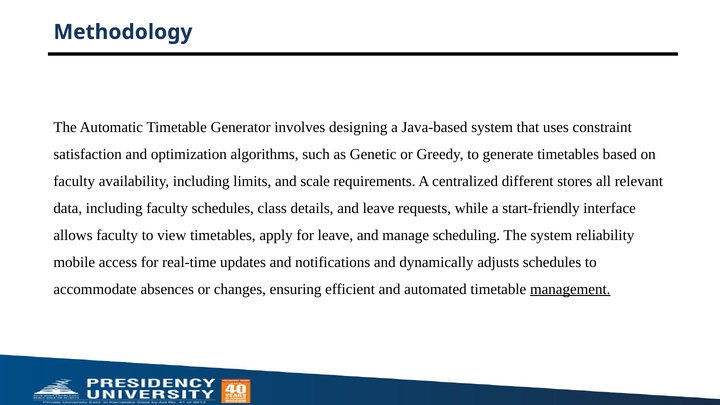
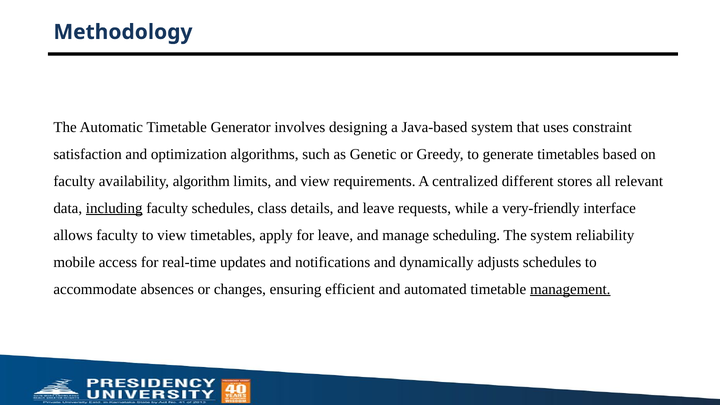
availability including: including -> algorithm
and scale: scale -> view
including at (114, 208) underline: none -> present
start-friendly: start-friendly -> very-friendly
